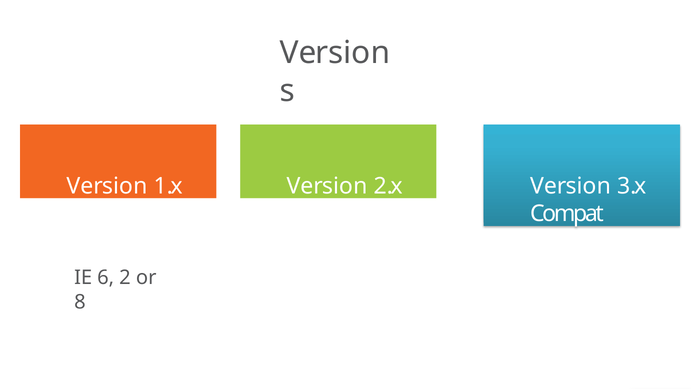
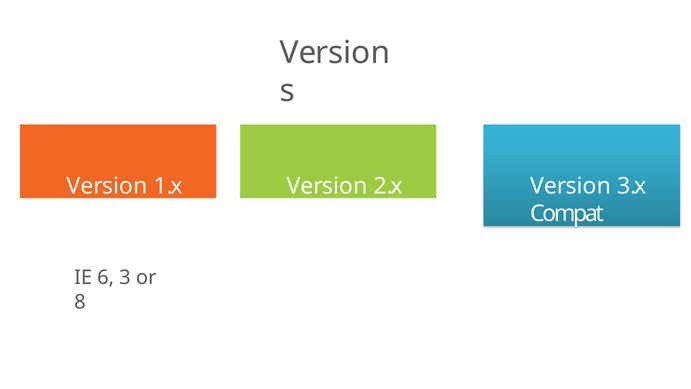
2: 2 -> 3
